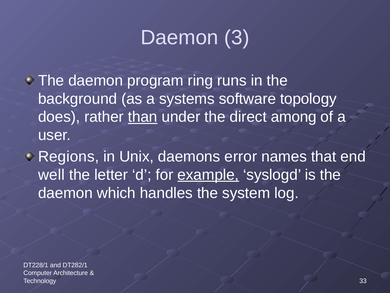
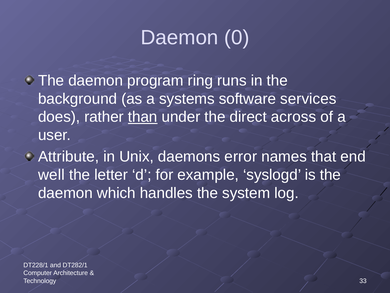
3: 3 -> 0
topology: topology -> services
among: among -> across
Regions: Regions -> Attribute
example underline: present -> none
